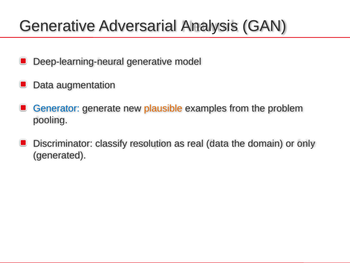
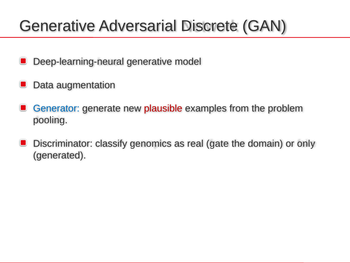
Analysis: Analysis -> Discrete
plausible colour: orange -> red
resolution: resolution -> genomics
real data: data -> gate
